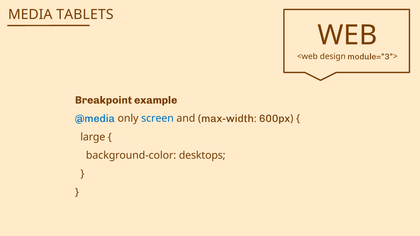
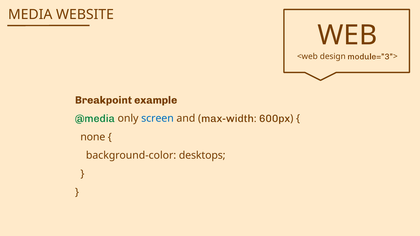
TABLETS: TABLETS -> WEBSITE
@media colour: blue -> green
large: large -> none
